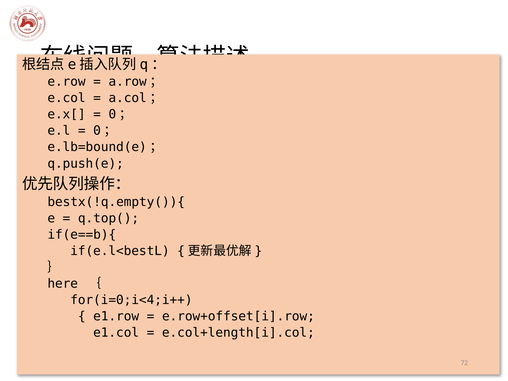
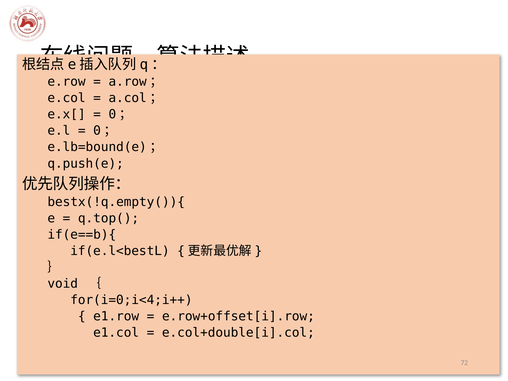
here: here -> void
e.col+length[i].col: e.col+length[i].col -> e.col+double[i].col
